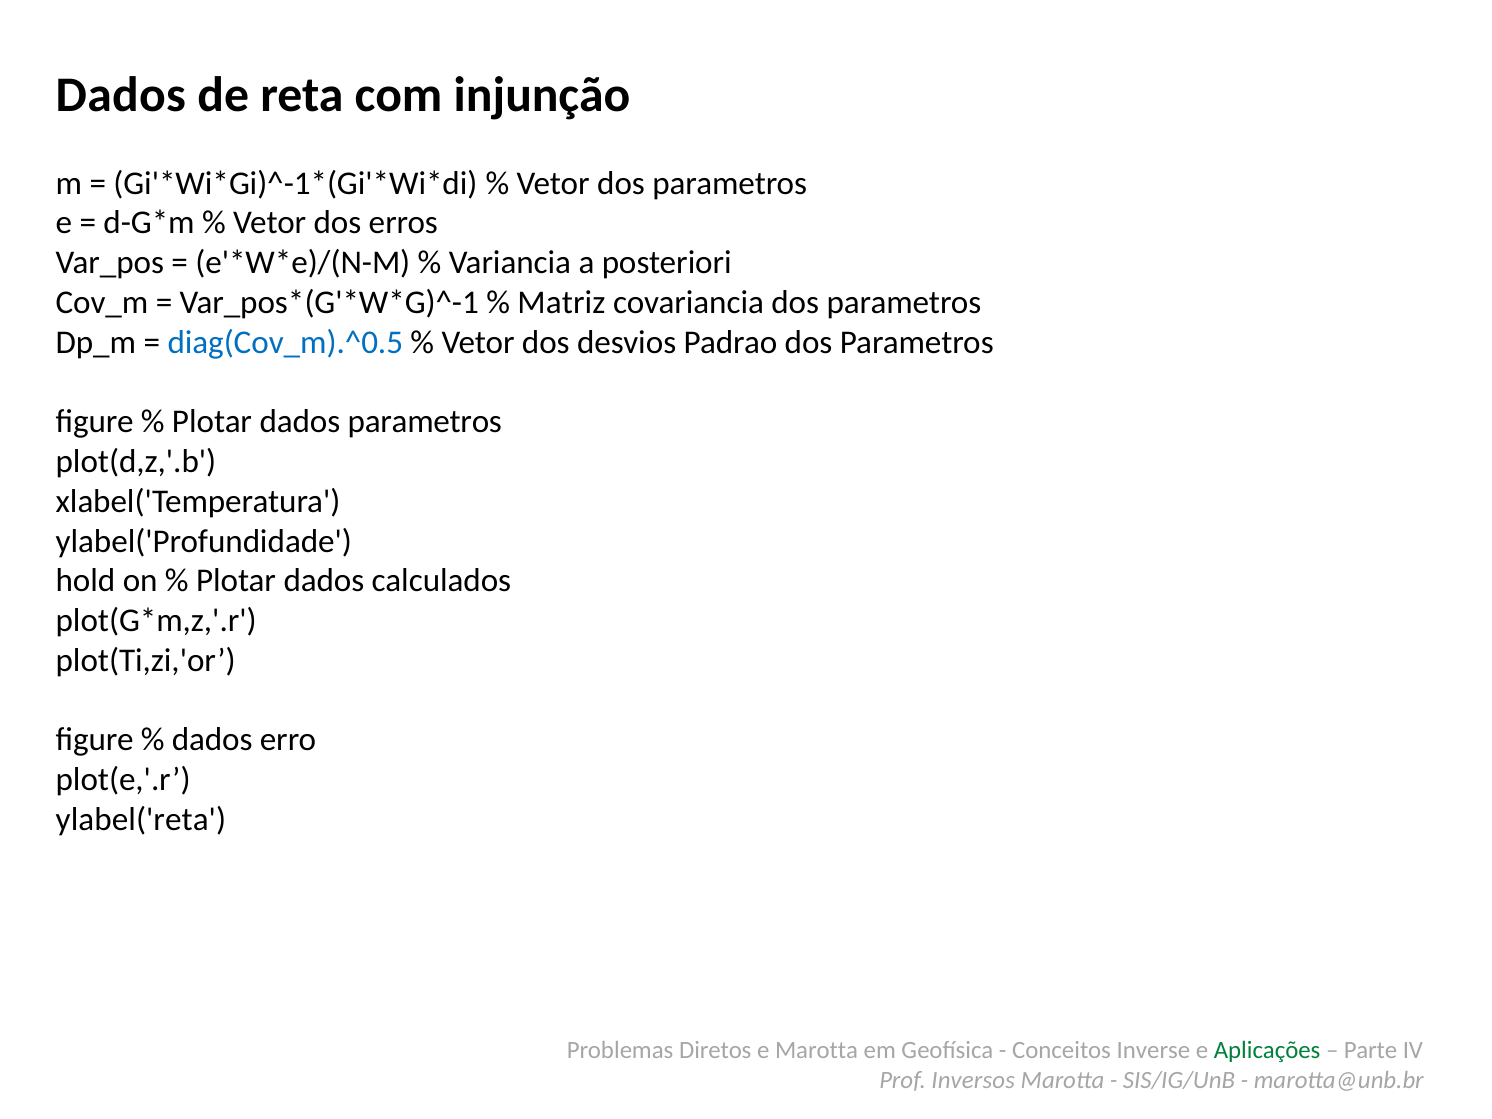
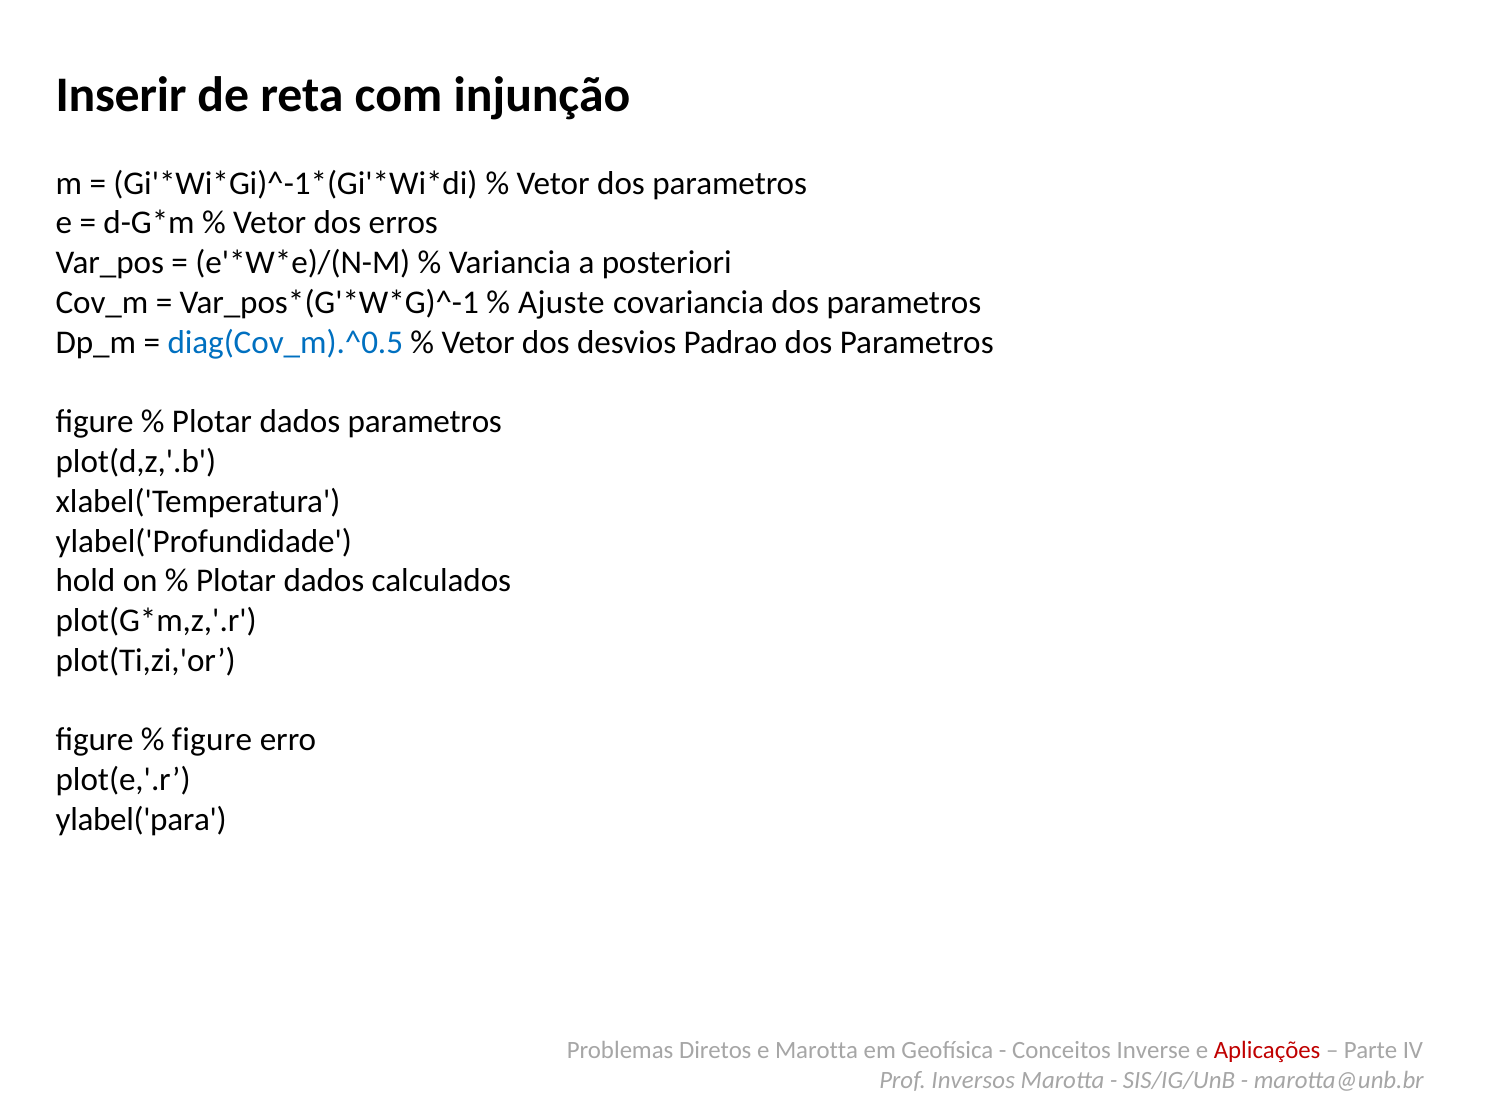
Dados at (121, 95): Dados -> Inserir
Matriz: Matriz -> Ajuste
dados at (212, 740): dados -> figure
ylabel('reta: ylabel('reta -> ylabel('para
Aplicações colour: green -> red
